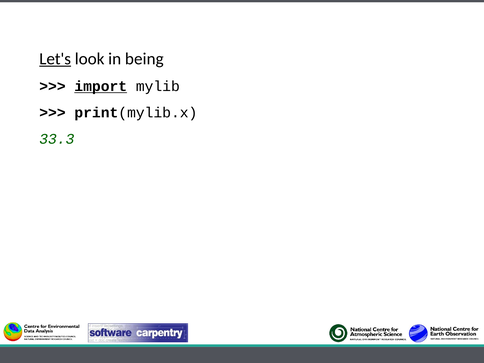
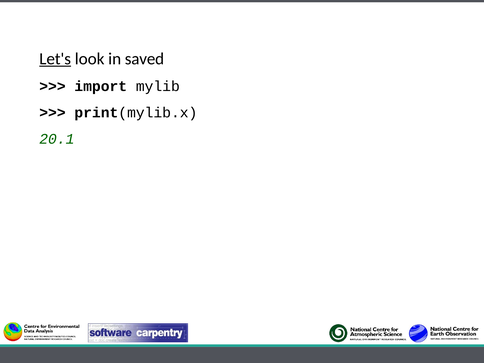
being: being -> saved
import underline: present -> none
33.3: 33.3 -> 20.1
